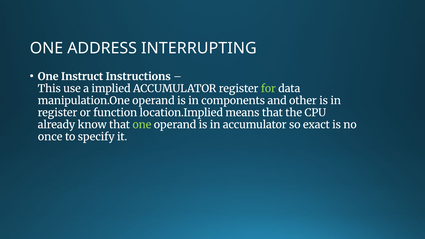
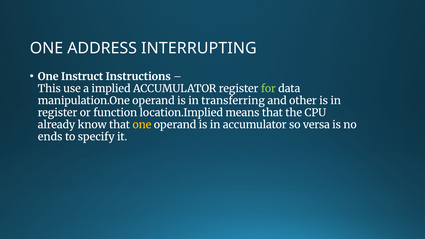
components: components -> transferring
one at (142, 125) colour: light green -> yellow
exact: exact -> versa
once: once -> ends
